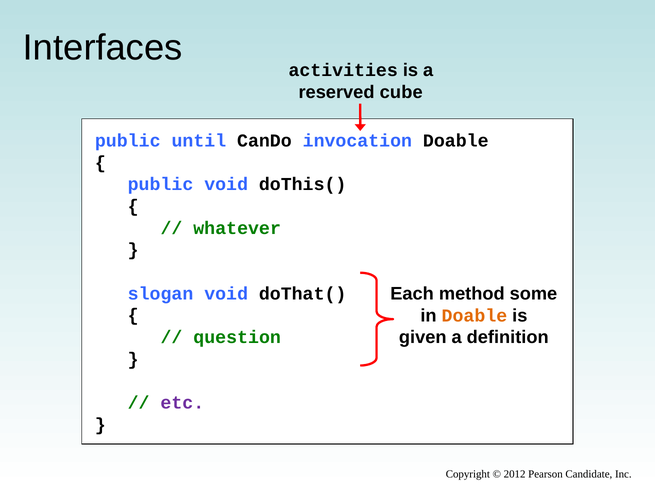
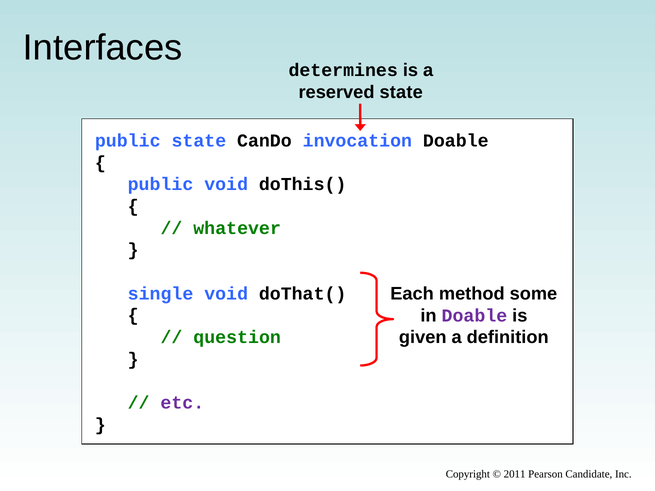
activities: activities -> determines
reserved cube: cube -> state
public until: until -> state
slogan: slogan -> single
Doable at (474, 316) colour: orange -> purple
2012: 2012 -> 2011
